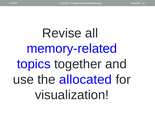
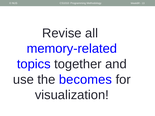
allocated: allocated -> becomes
